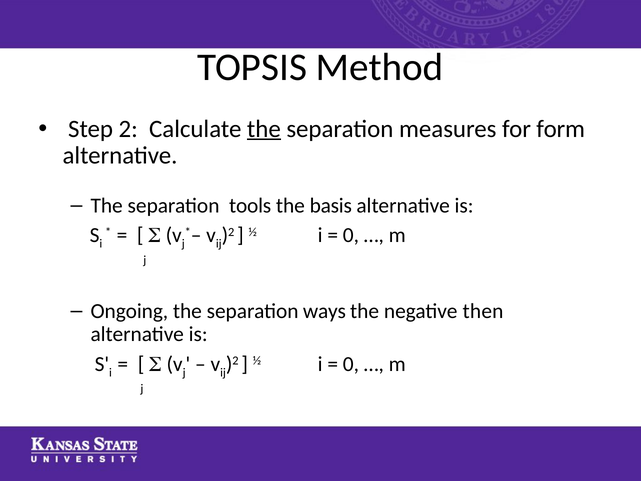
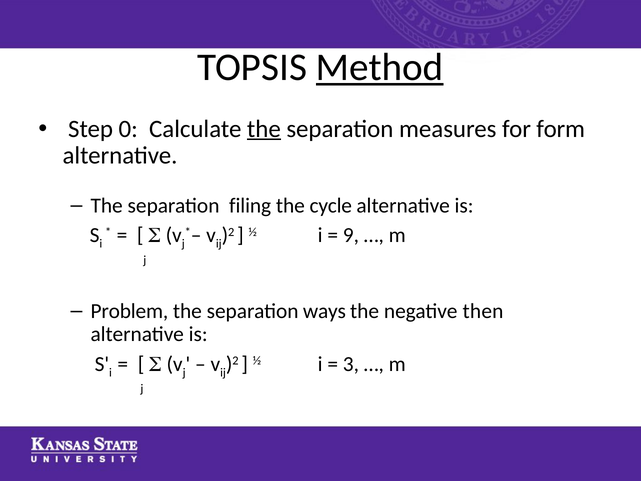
Method underline: none -> present
2: 2 -> 0
tools: tools -> filing
basis: basis -> cycle
0 at (351, 235): 0 -> 9
Ongoing: Ongoing -> Problem
0 at (351, 364): 0 -> 3
